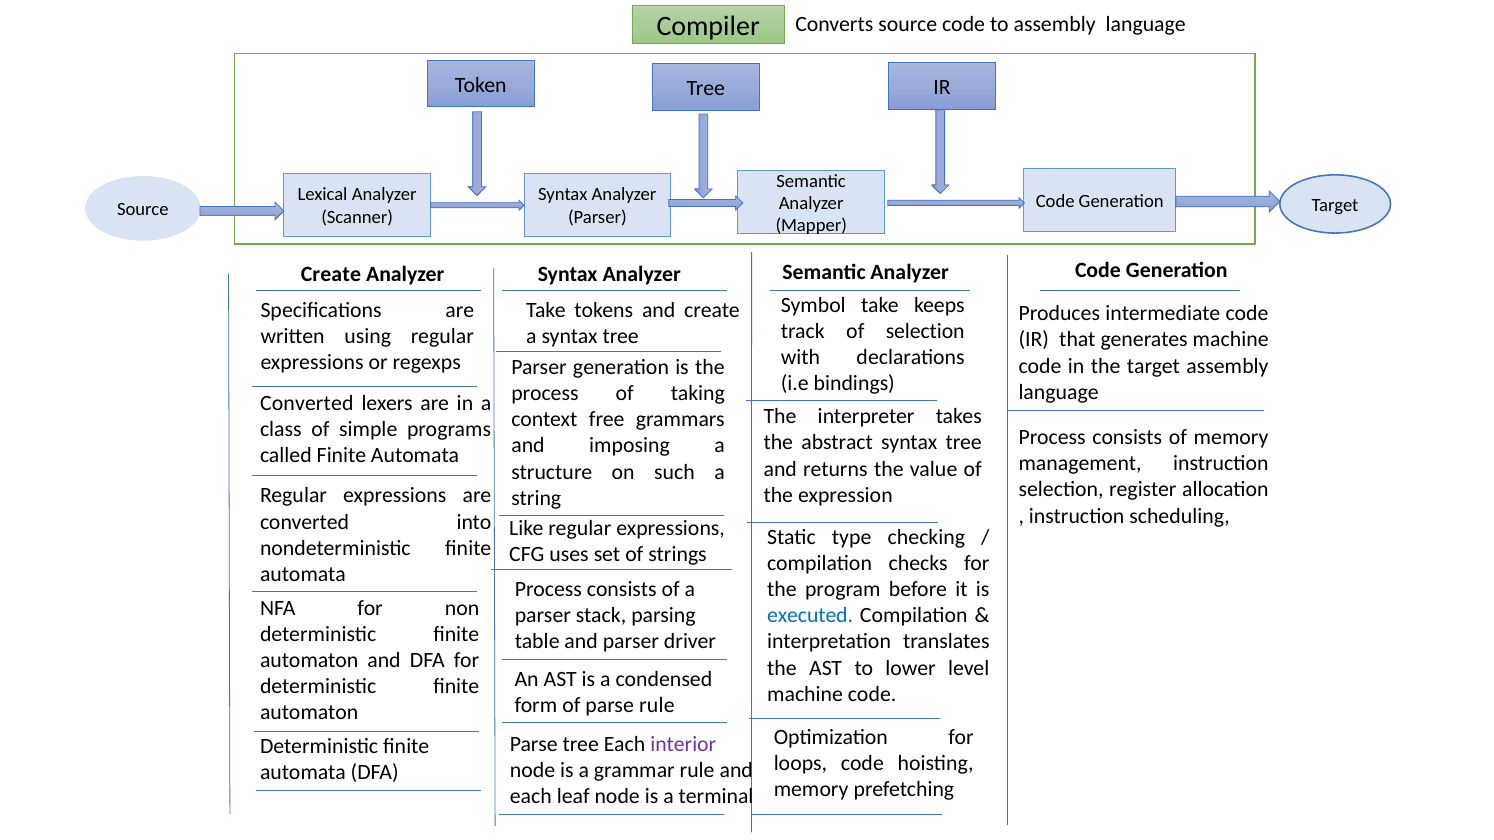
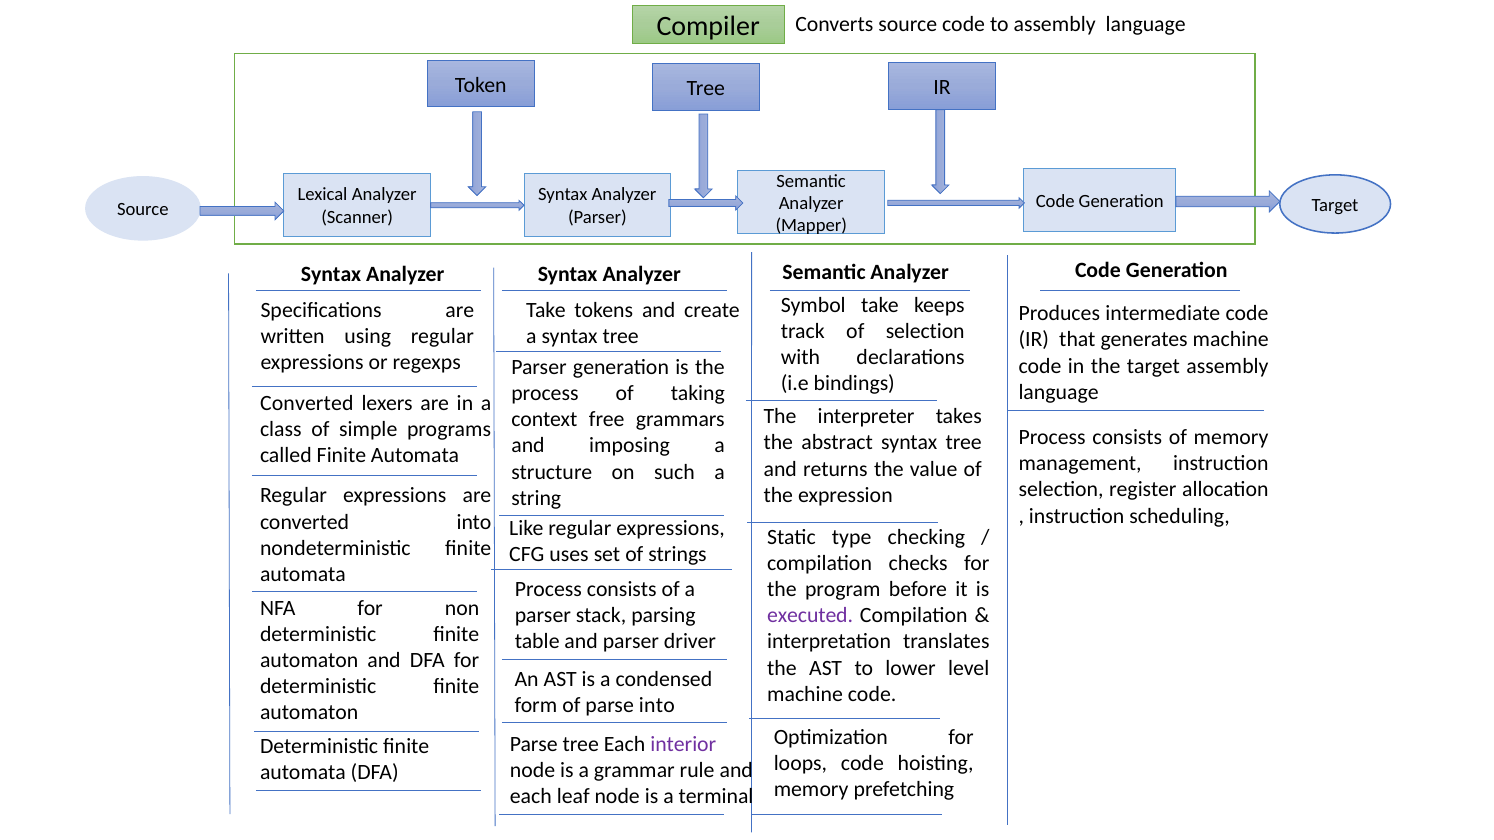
Create at (331, 275): Create -> Syntax
executed colour: blue -> purple
parse rule: rule -> into
